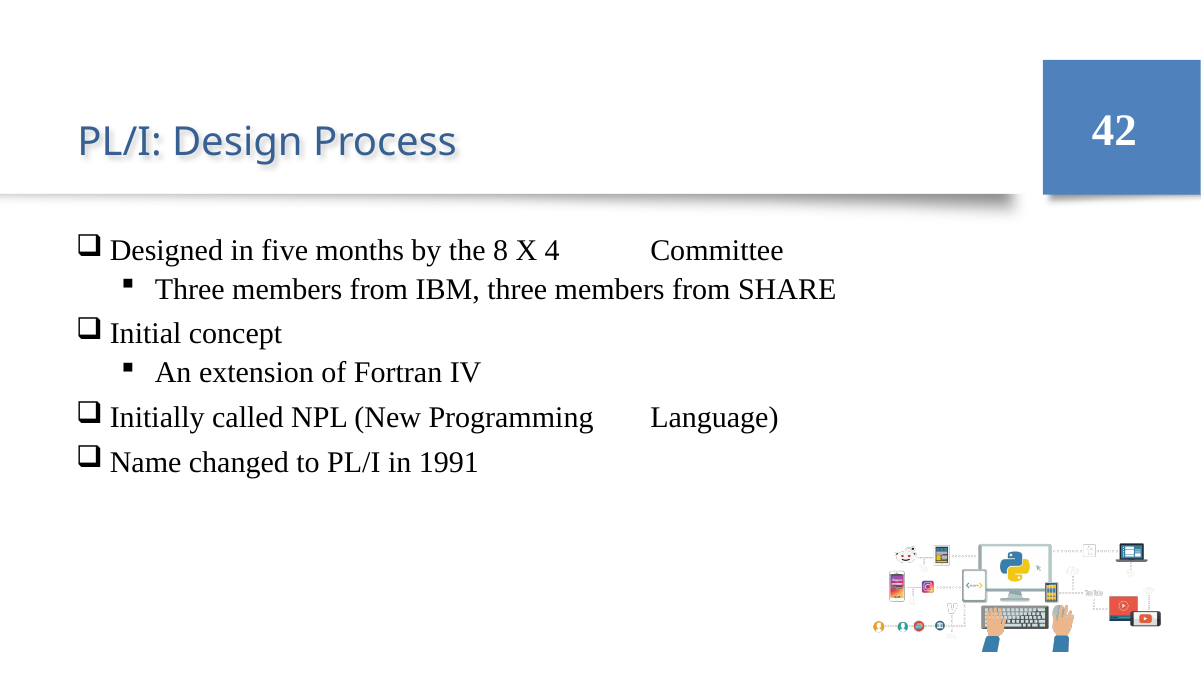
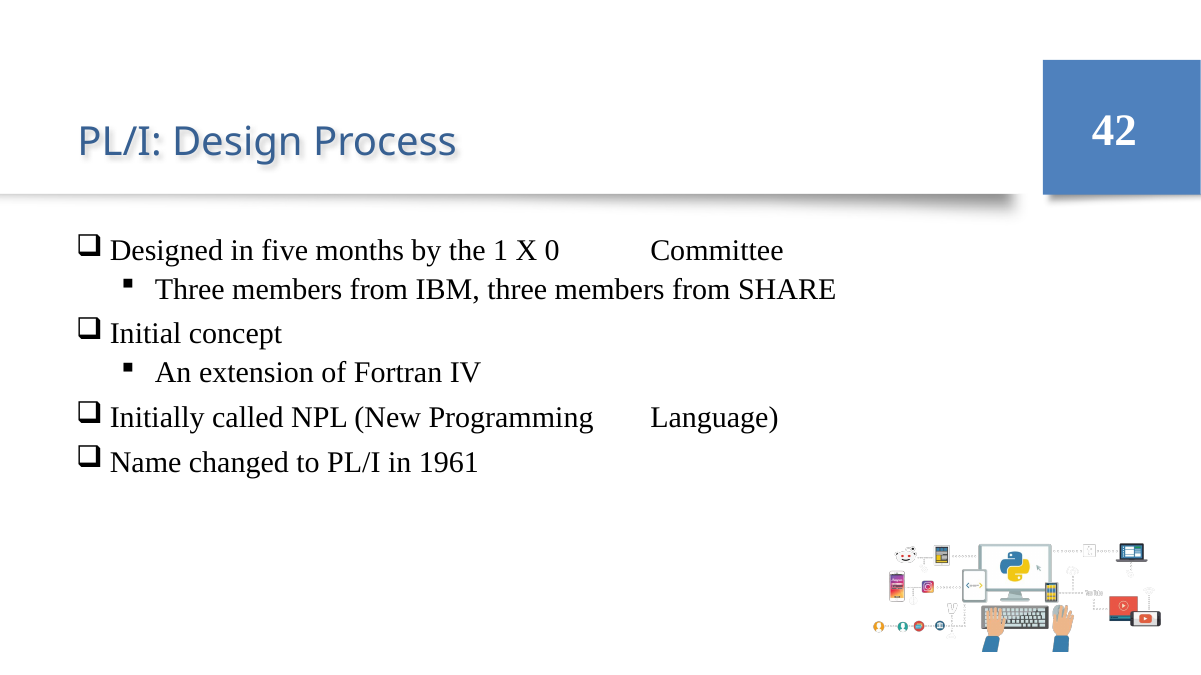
8: 8 -> 1
4: 4 -> 0
1991: 1991 -> 1961
